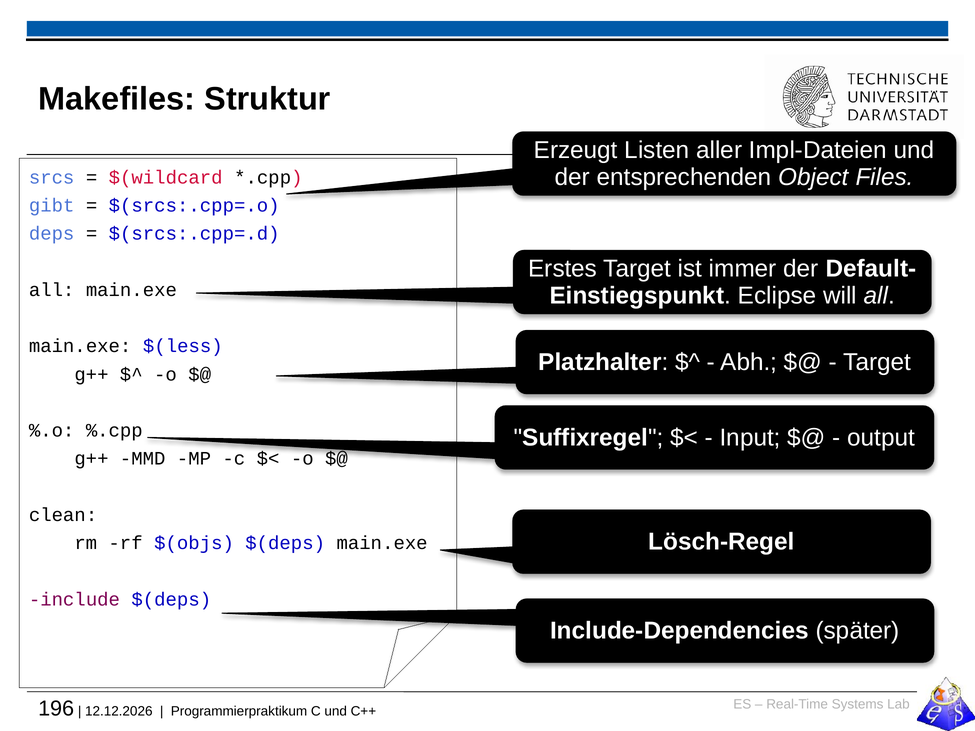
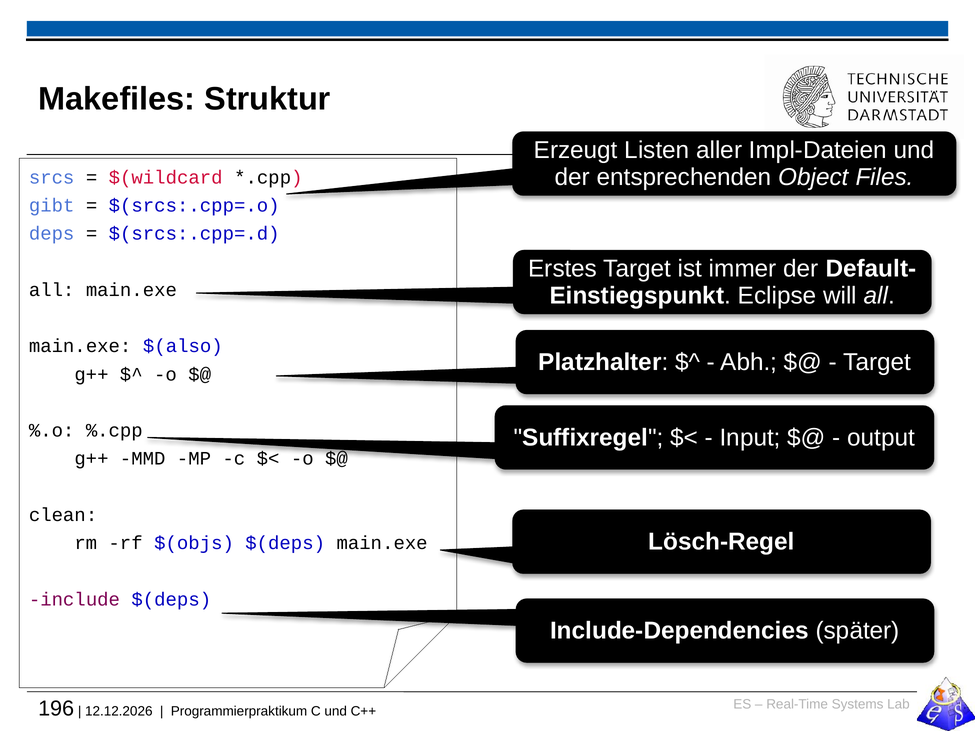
$(less: $(less -> $(also
